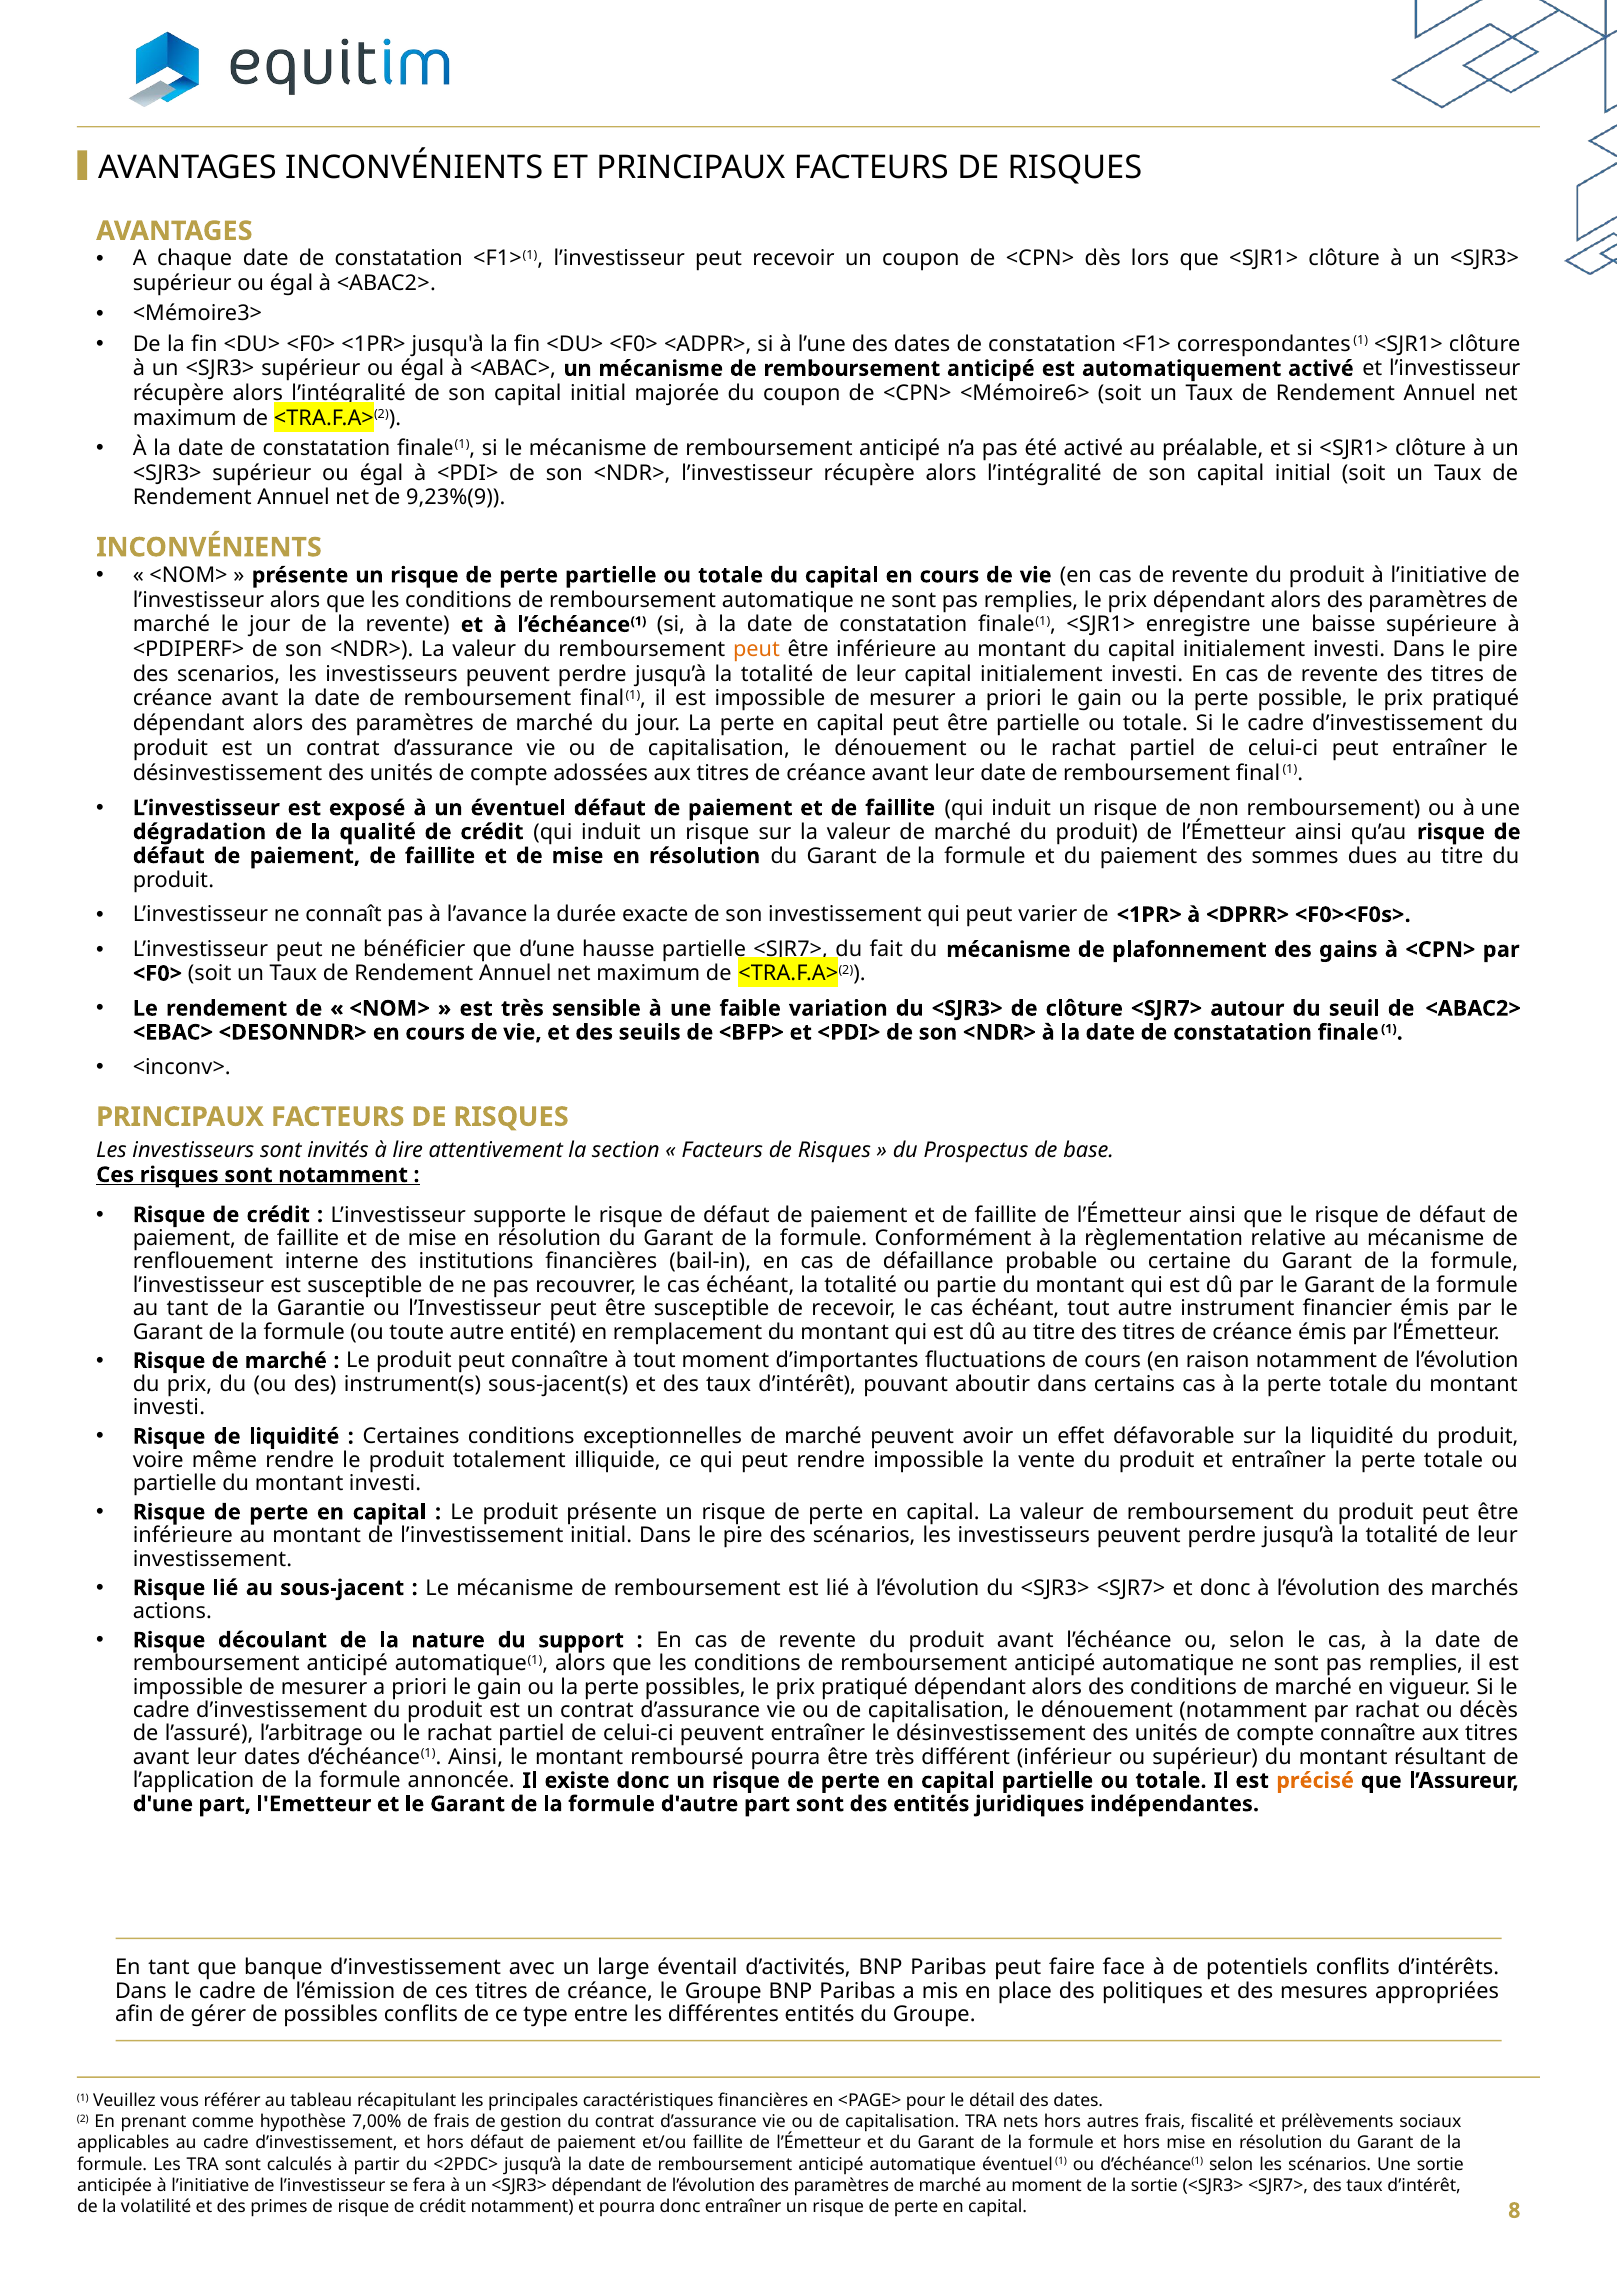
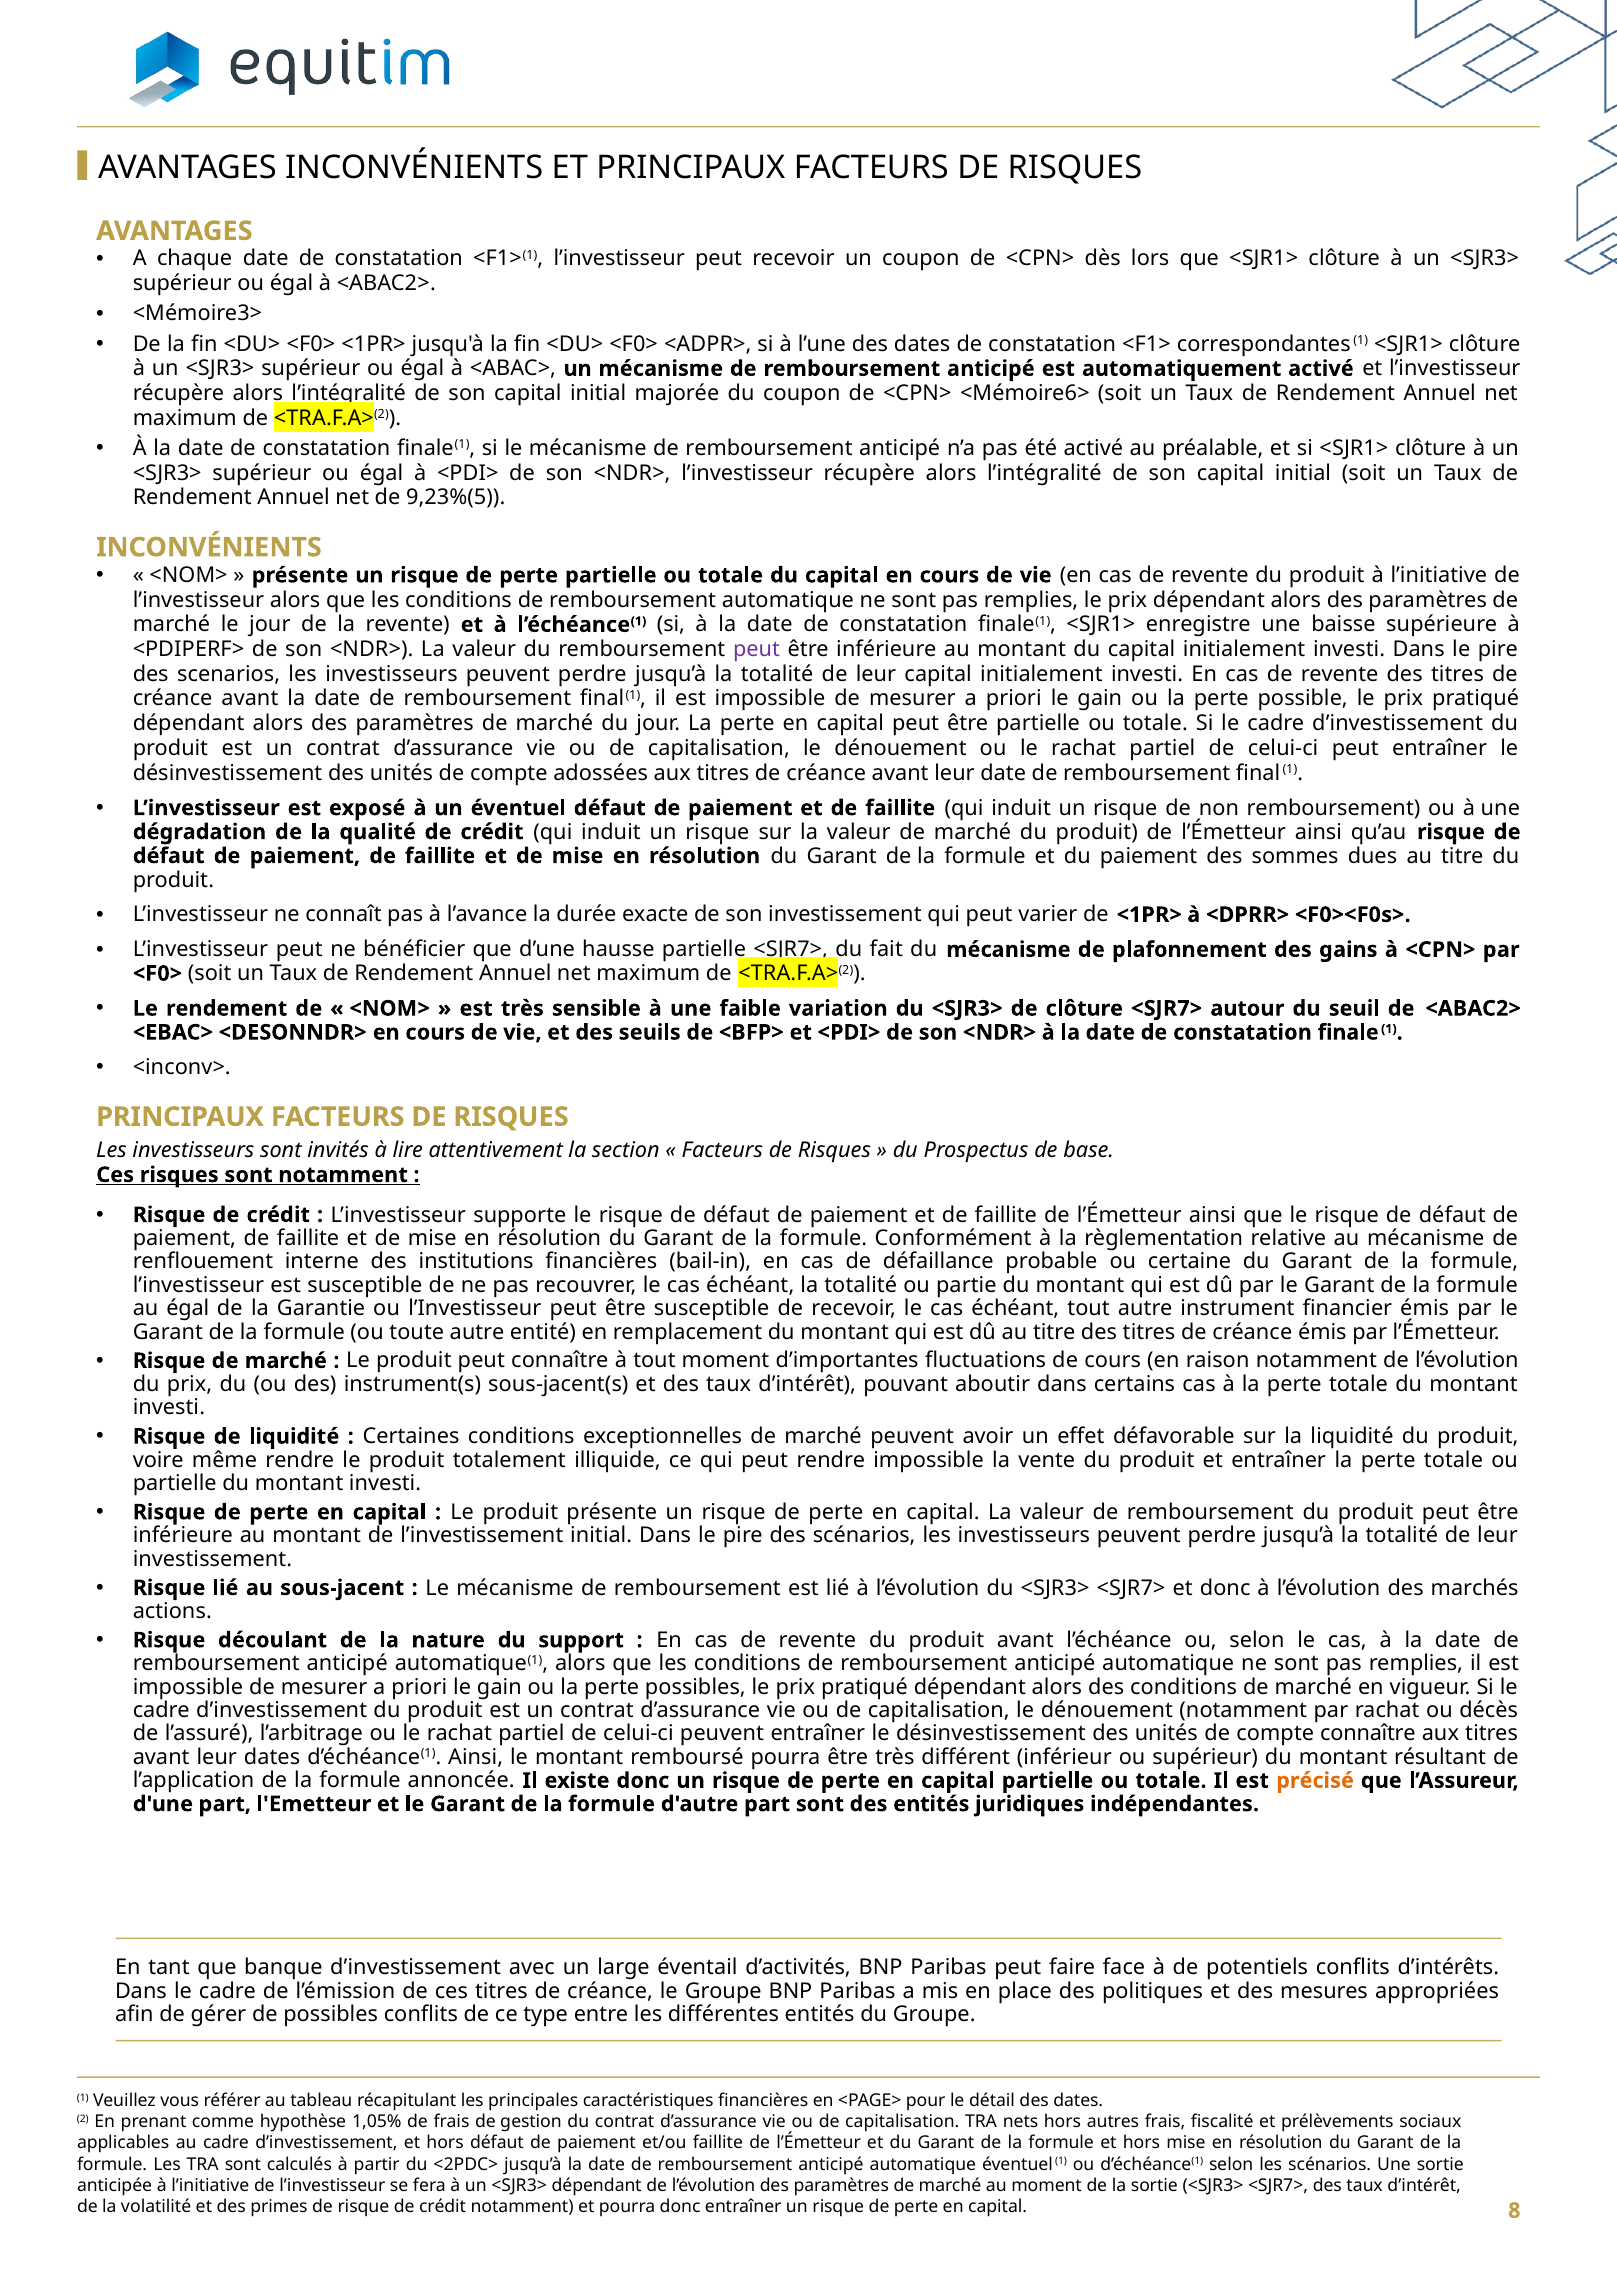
9,23%(9: 9,23%(9 -> 9,23%(5
peut at (756, 649) colour: orange -> purple
au tant: tant -> égal
7,00%: 7,00% -> 1,05%
